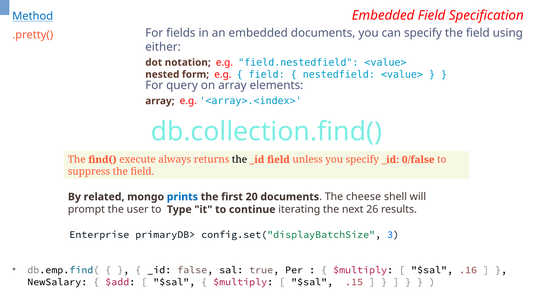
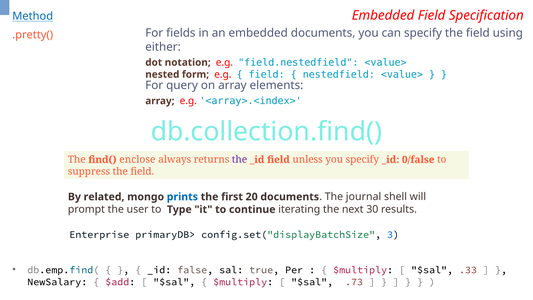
execute: execute -> enclose
the at (240, 160) colour: black -> purple
cheese: cheese -> journal
26: 26 -> 30
.16: .16 -> .33
.15: .15 -> .73
